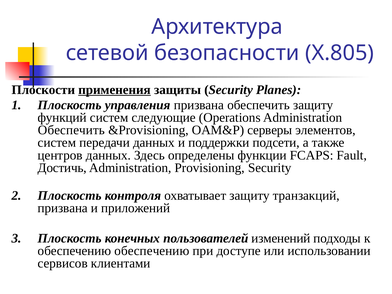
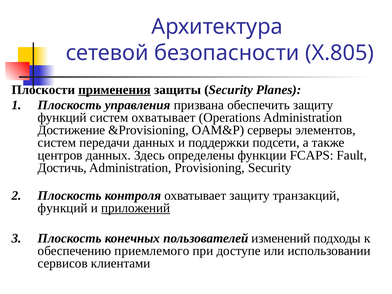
систем следующие: следующие -> охватывает
Обеспечить at (71, 130): Обеспечить -> Достижение
призвана at (63, 208): призвана -> функций
приложений underline: none -> present
обеспечению обеспечению: обеспечению -> приемлемого
